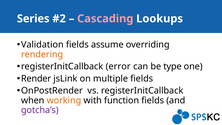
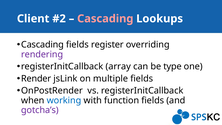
Series: Series -> Client
Validation at (42, 45): Validation -> Cascading
assume: assume -> register
rendering colour: orange -> purple
error: error -> array
working colour: orange -> blue
